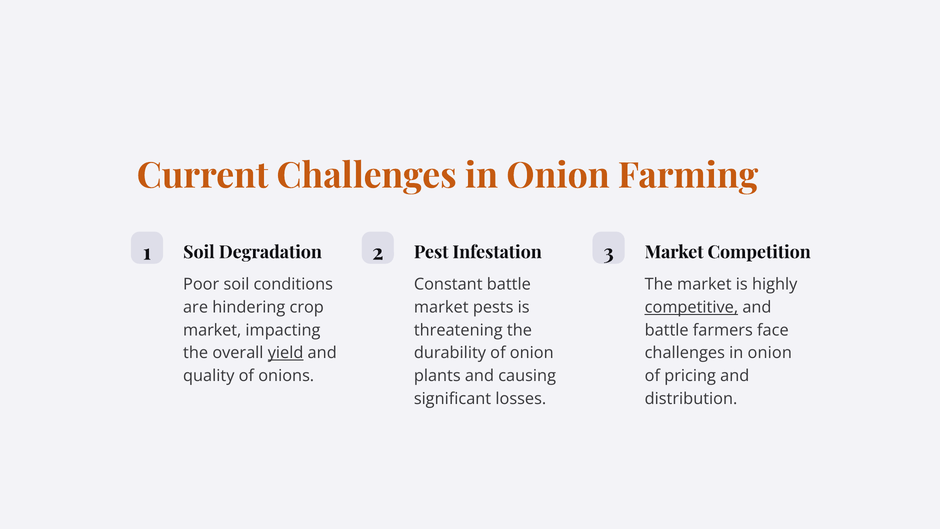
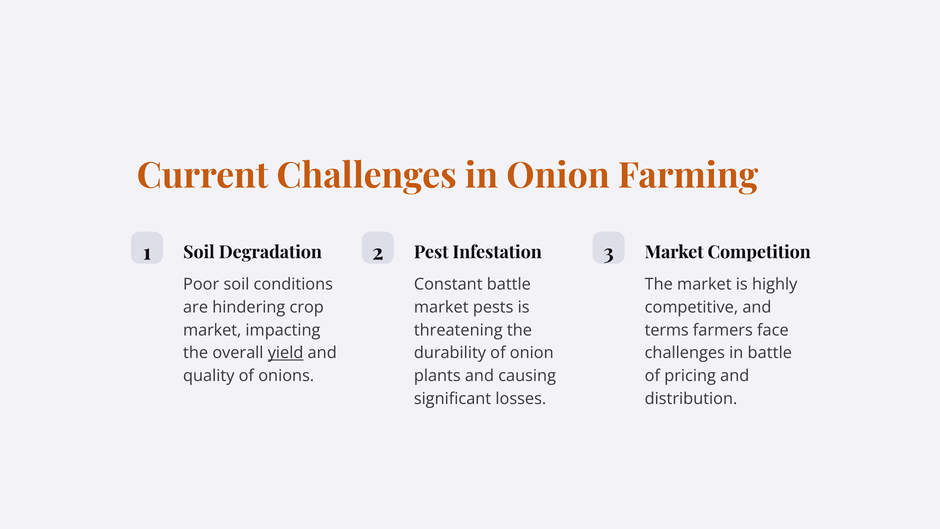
competitive underline: present -> none
battle at (667, 330): battle -> terms
onion at (770, 353): onion -> battle
